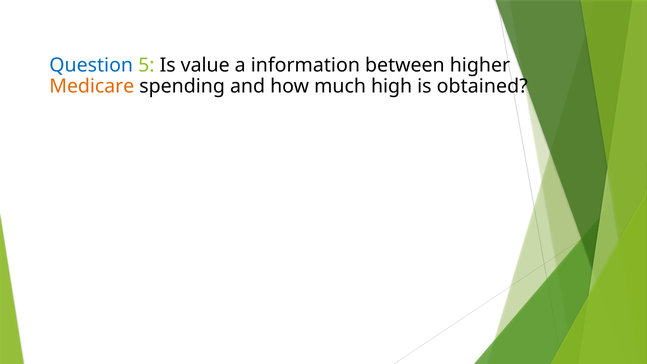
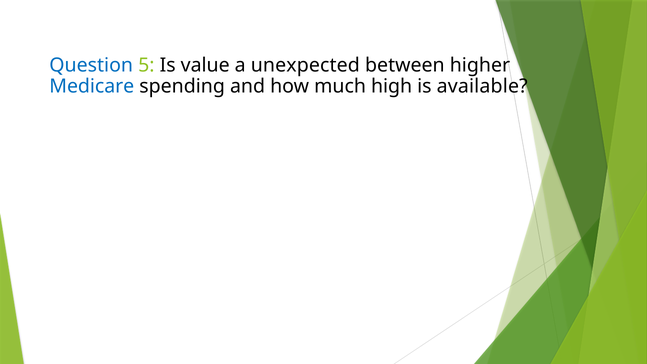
information: information -> unexpected
Medicare colour: orange -> blue
obtained: obtained -> available
